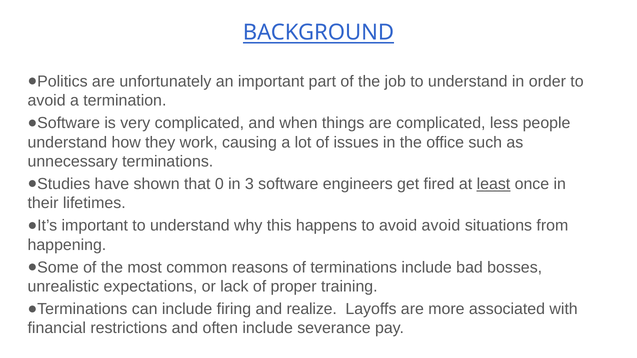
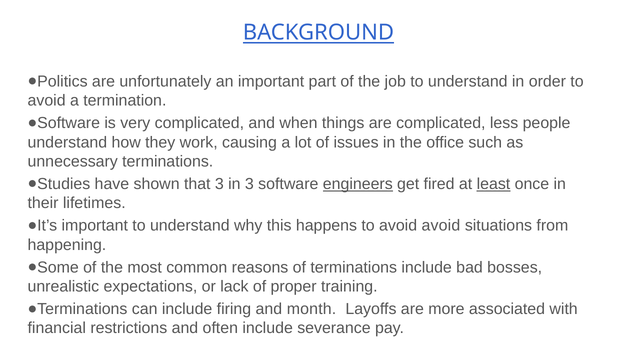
that 0: 0 -> 3
engineers underline: none -> present
realize: realize -> month
